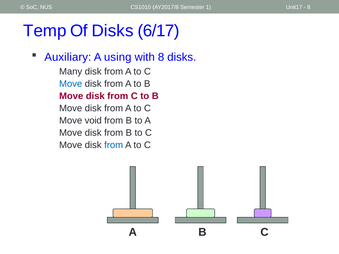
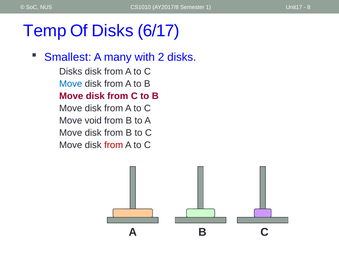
Auxiliary: Auxiliary -> Smallest
using: using -> many
with 8: 8 -> 2
Many at (71, 72): Many -> Disks
from at (114, 145) colour: blue -> red
